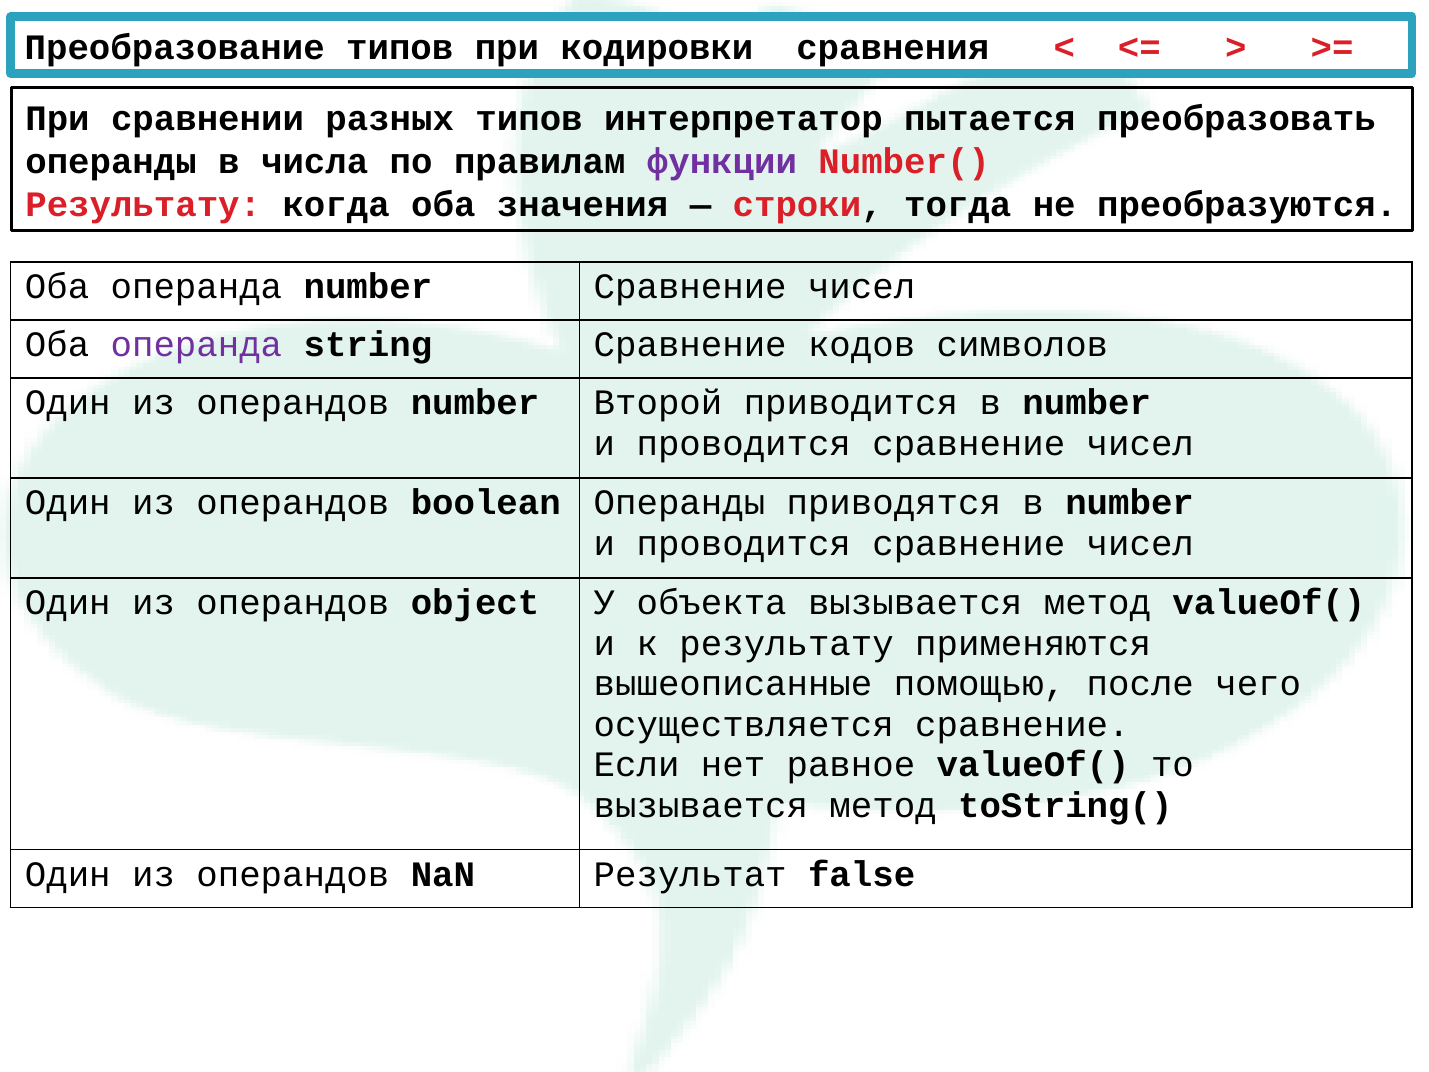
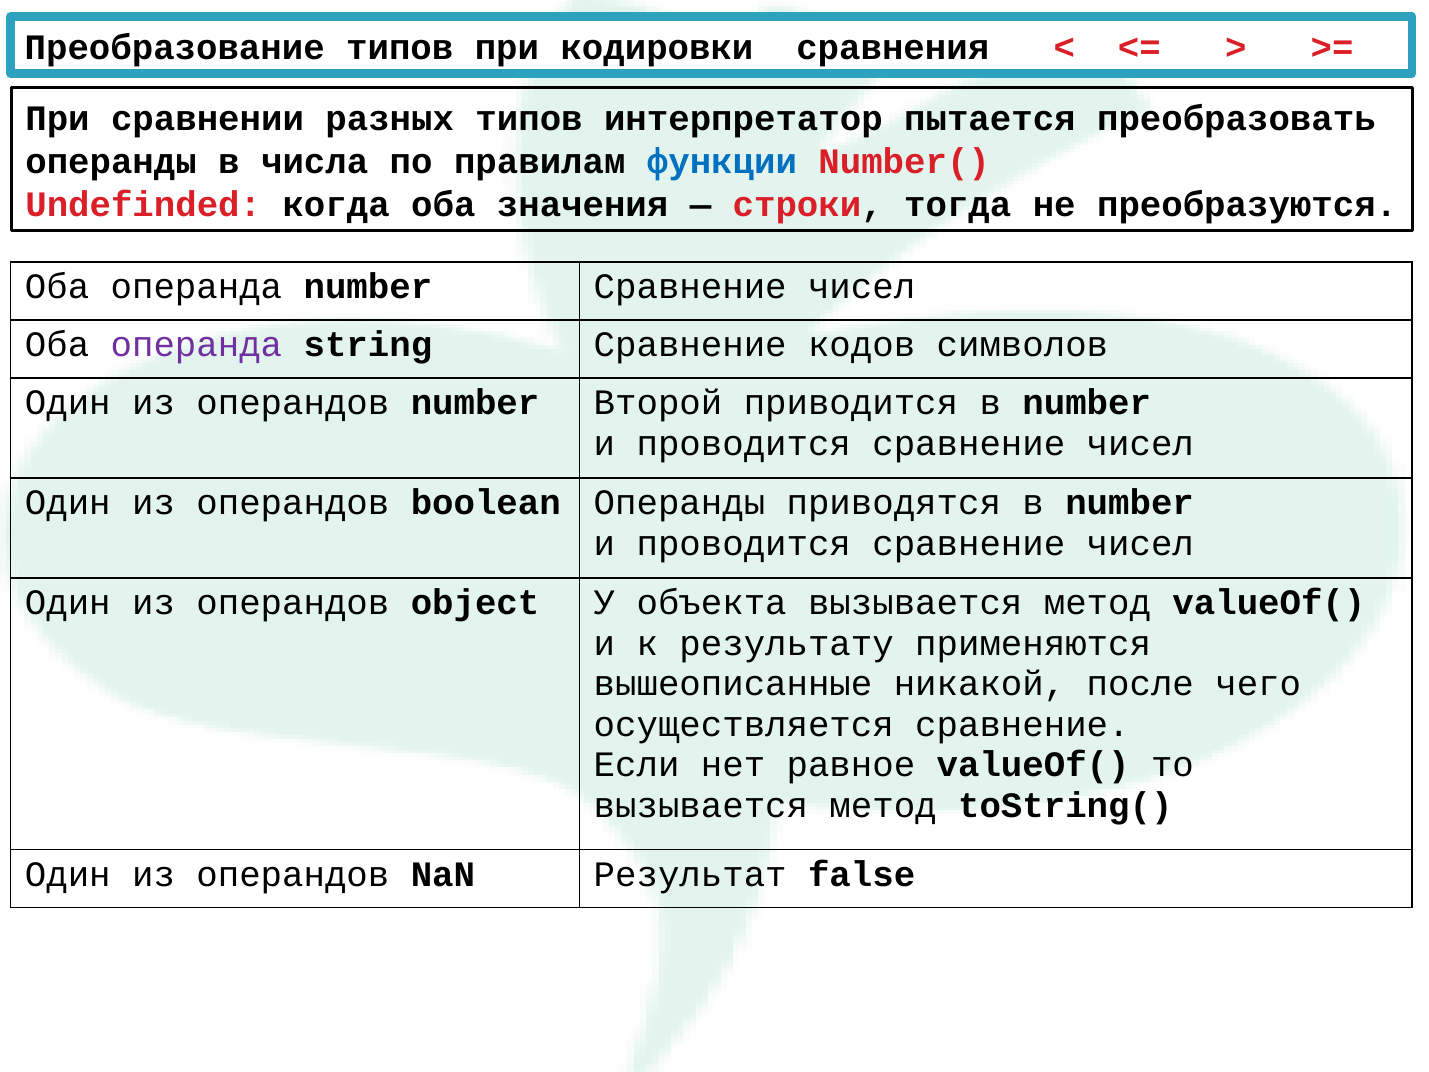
функции colour: purple -> blue
Результату at (143, 204): Результату -> Undefinded
помощью: помощью -> никакой
